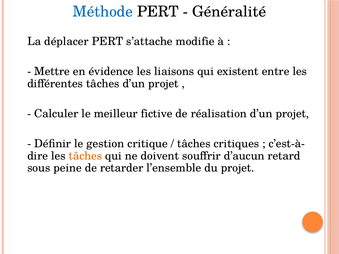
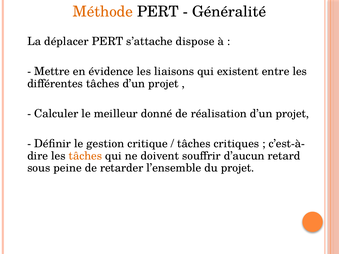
Méthode colour: blue -> orange
modifie: modifie -> dispose
fictive: fictive -> donné
